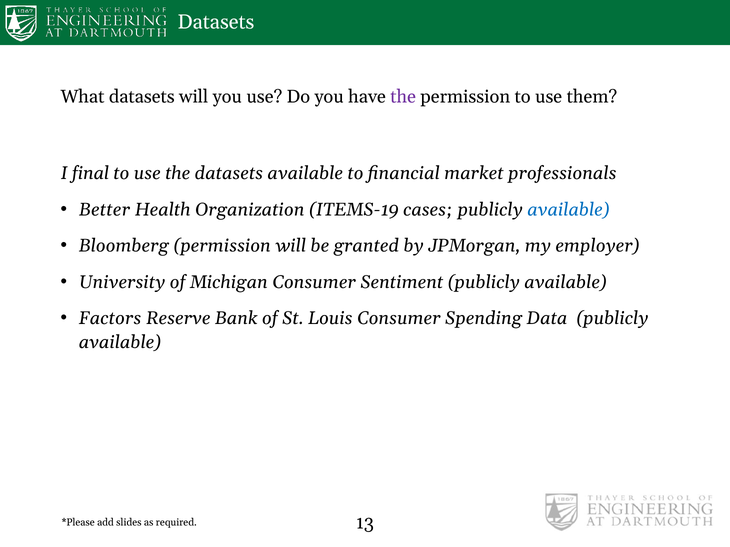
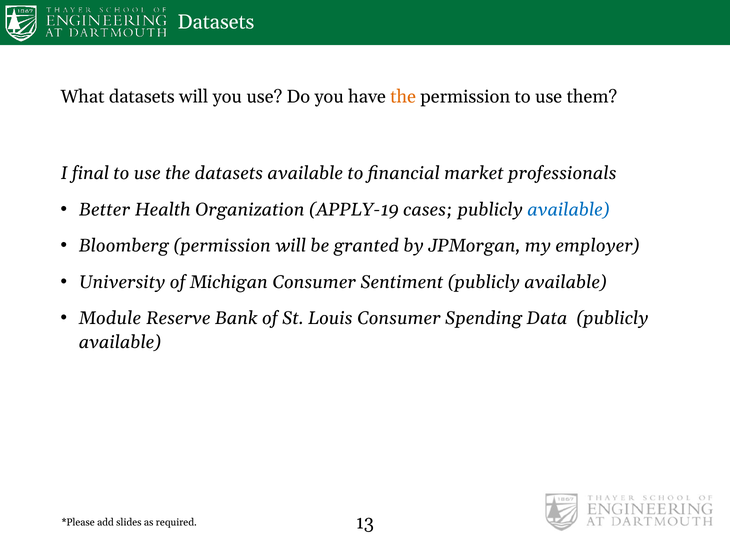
the at (403, 97) colour: purple -> orange
ITEMS-19: ITEMS-19 -> APPLY-19
Factors: Factors -> Module
